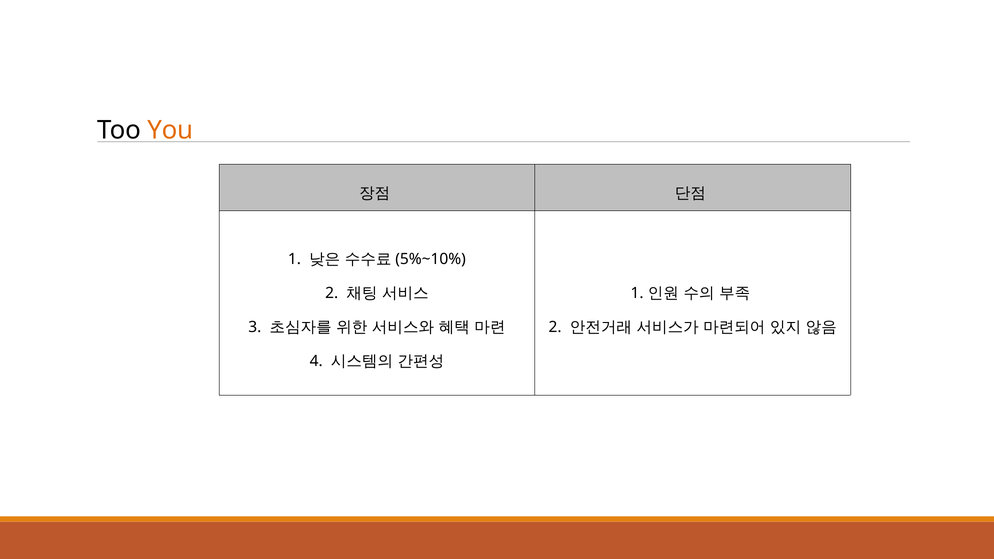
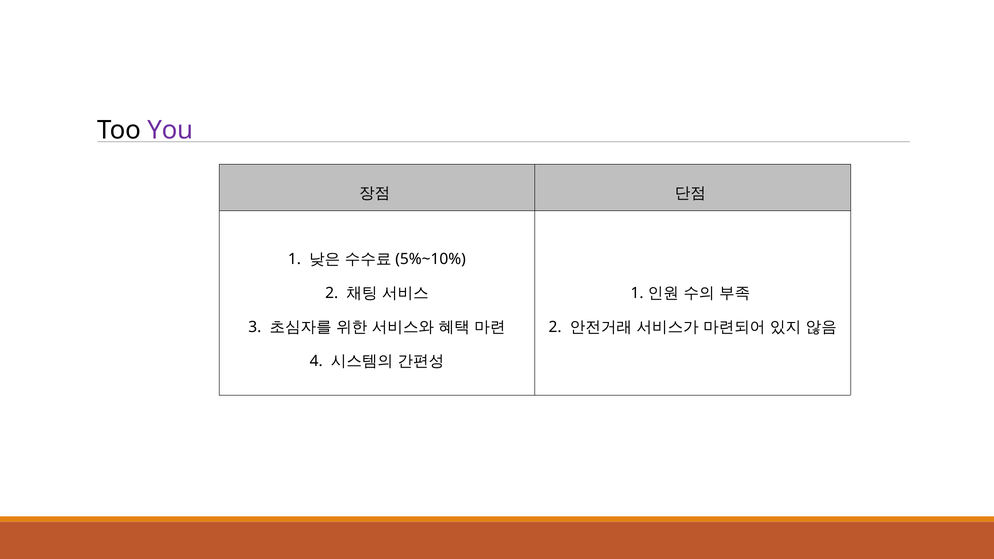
You colour: orange -> purple
